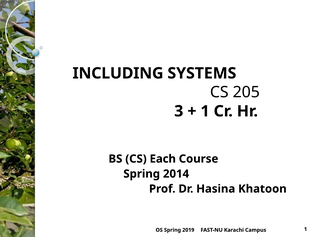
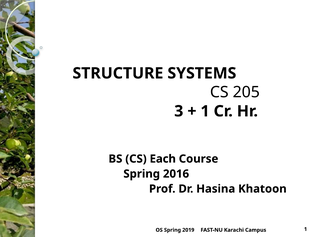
INCLUDING: INCLUDING -> STRUCTURE
2014: 2014 -> 2016
